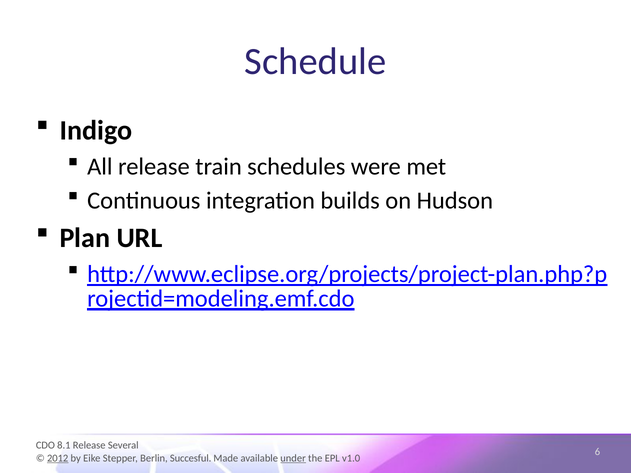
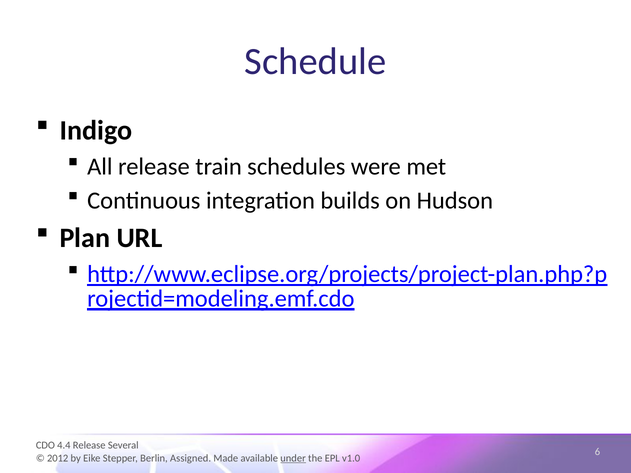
8.1: 8.1 -> 4.4
2012 underline: present -> none
Succesful: Succesful -> Assigned
